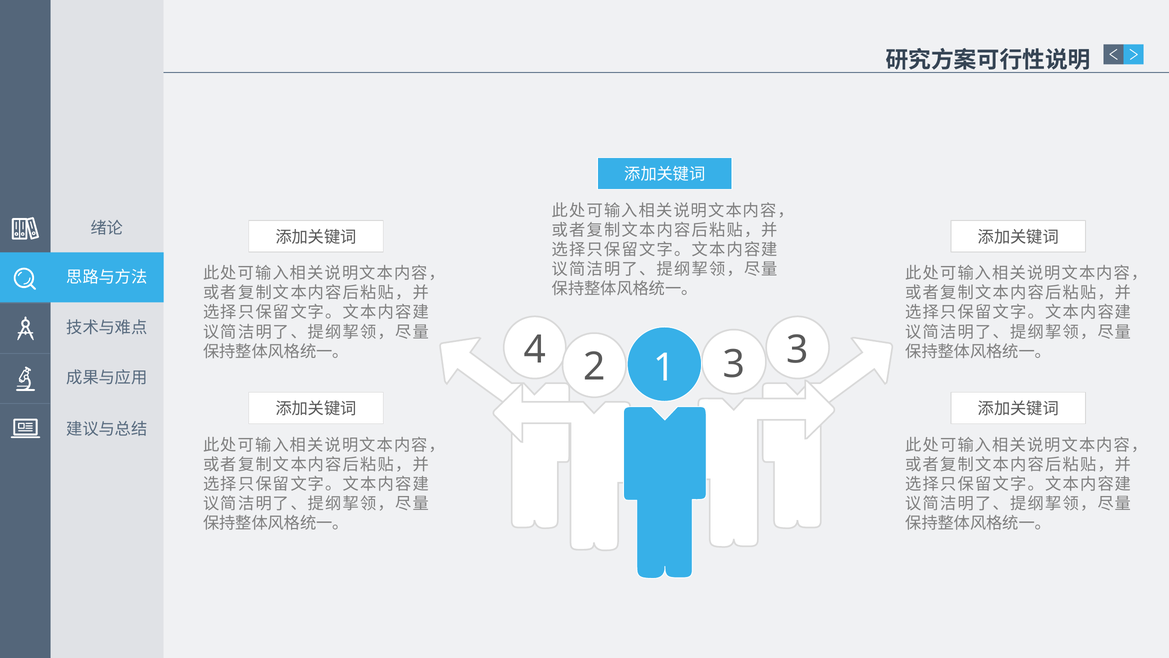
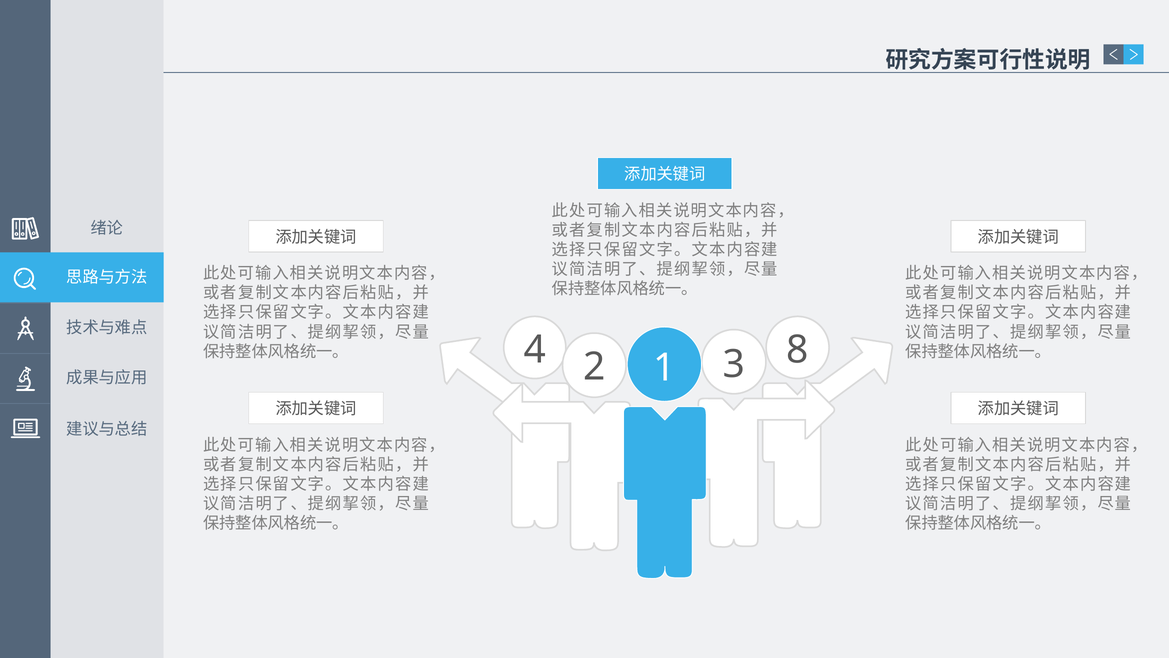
4 3: 3 -> 8
